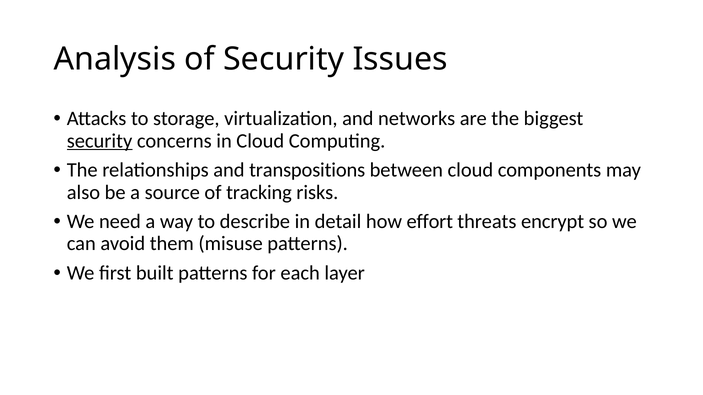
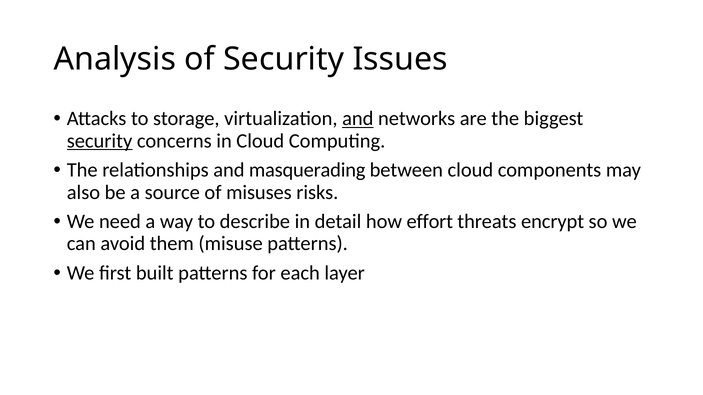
and at (358, 119) underline: none -> present
transpositions: transpositions -> masquerading
tracking: tracking -> misuses
